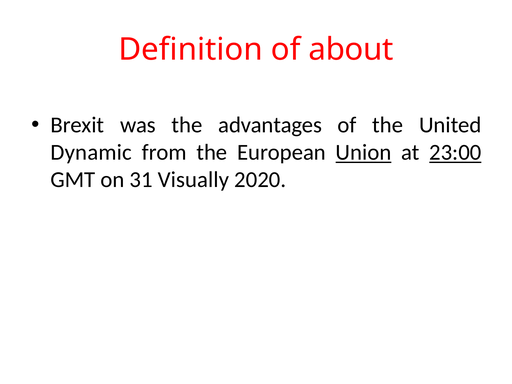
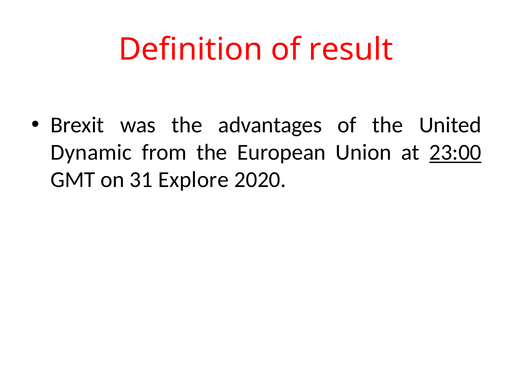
about: about -> result
Union underline: present -> none
Visually: Visually -> Explore
